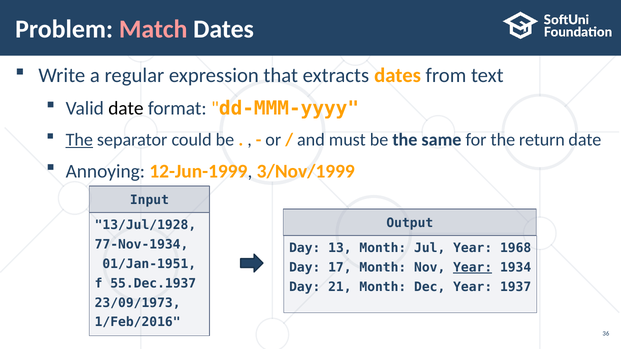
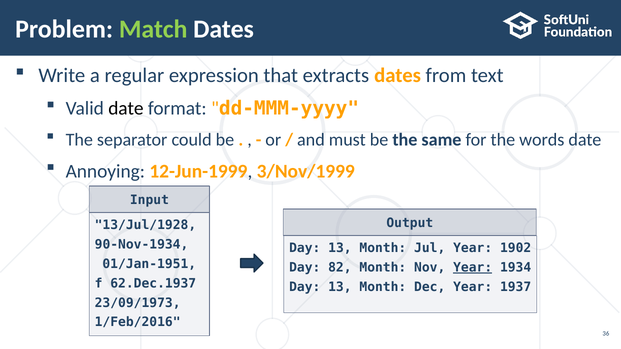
Match colour: pink -> light green
The at (79, 140) underline: present -> none
return: return -> words
77-Nov-1934: 77-Nov-1934 -> 90-Nov-1934
1968: 1968 -> 1902
17: 17 -> 82
55.Dec.1937: 55.Dec.1937 -> 62.Dec.1937
21 at (340, 287): 21 -> 13
